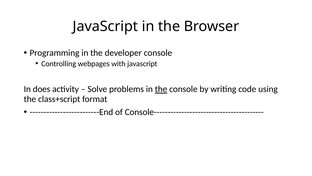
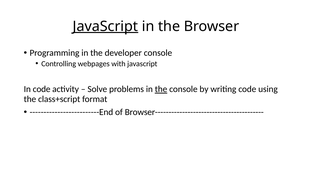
JavaScript at (105, 26) underline: none -> present
In does: does -> code
Console----------------------------------------: Console---------------------------------------- -> Browser----------------------------------------
